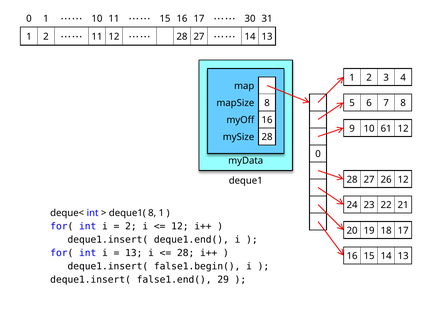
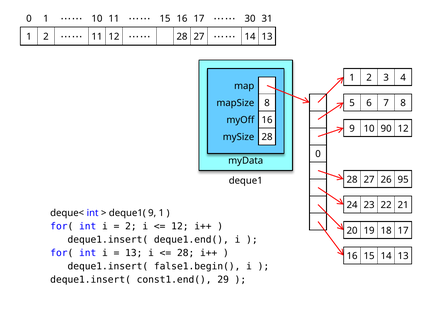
61: 61 -> 90
26 12: 12 -> 95
deque1( 8: 8 -> 9
false1.end(: false1.end( -> const1.end(
